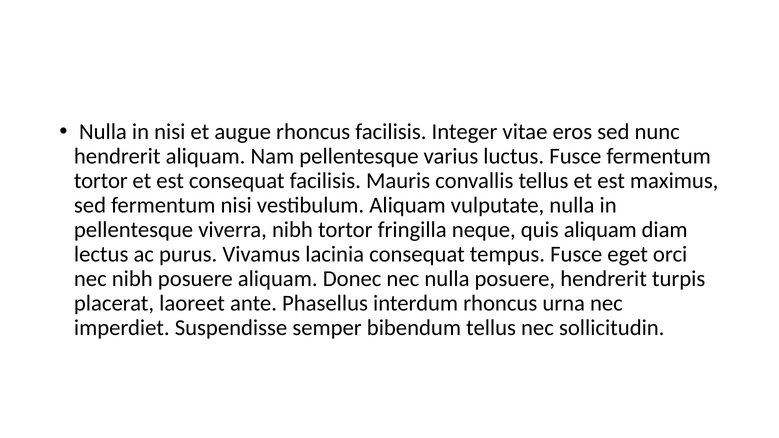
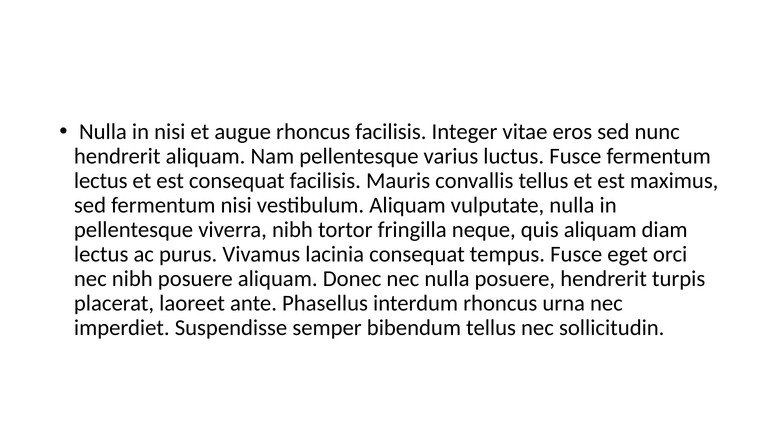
tortor at (101, 181): tortor -> lectus
